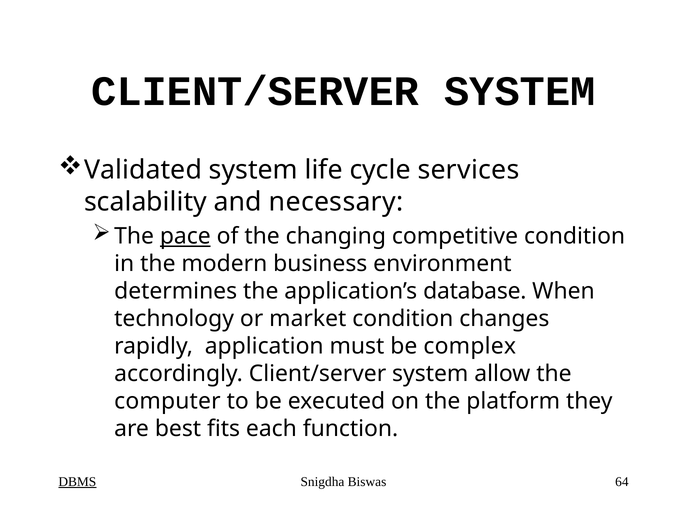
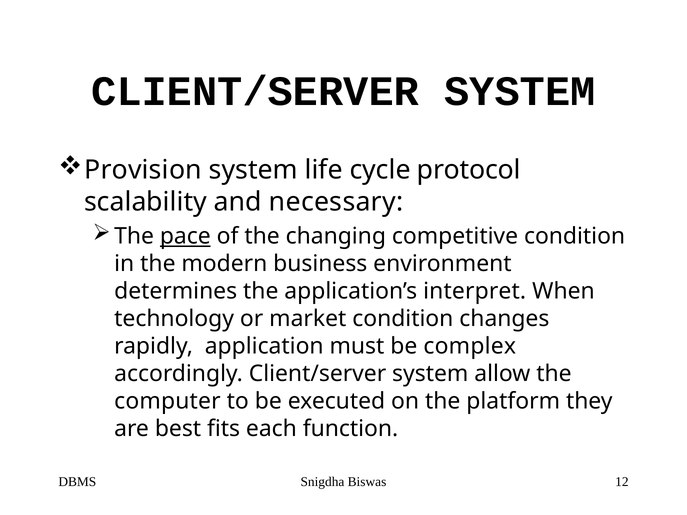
Validated: Validated -> Provision
services: services -> protocol
database: database -> interpret
DBMS underline: present -> none
64: 64 -> 12
